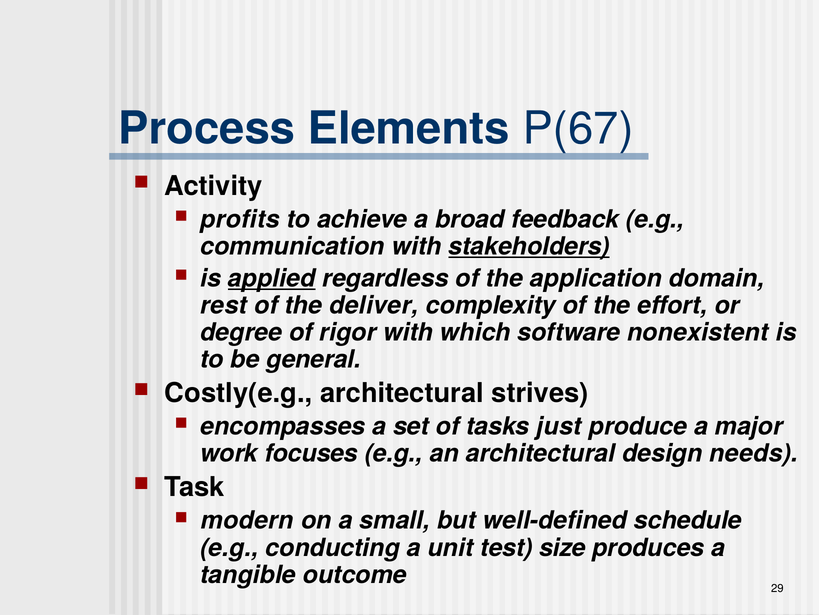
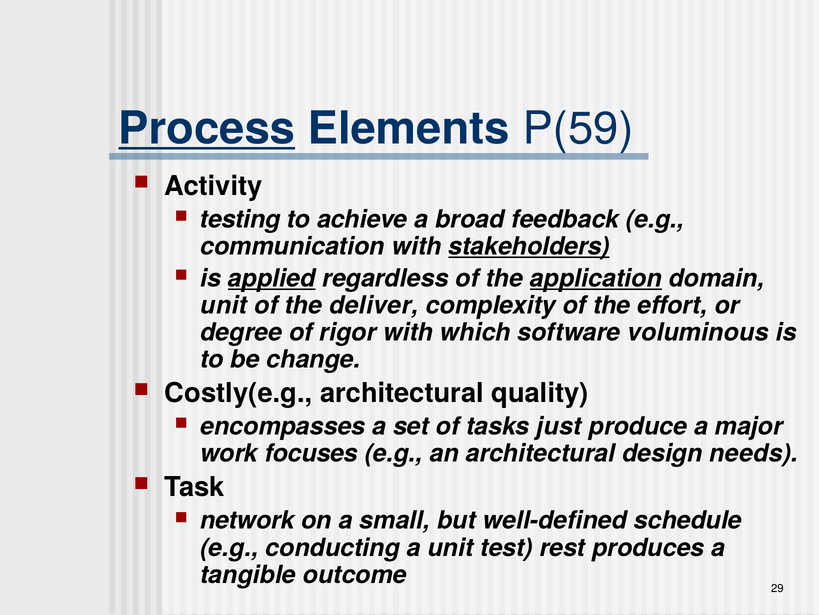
Process underline: none -> present
P(67: P(67 -> P(59
profits: profits -> testing
application underline: none -> present
rest at (224, 305): rest -> unit
nonexistent: nonexistent -> voluminous
general: general -> change
strives: strives -> quality
modern: modern -> network
size: size -> rest
